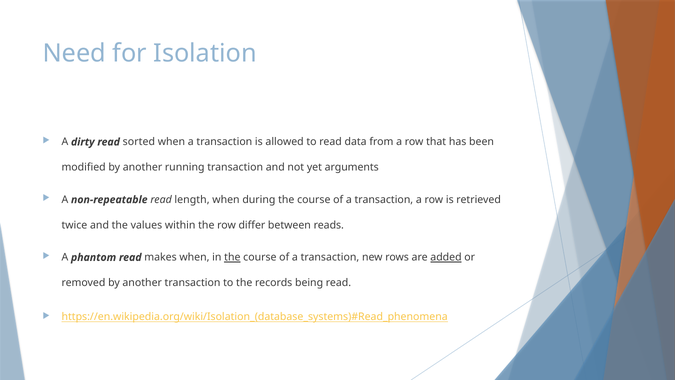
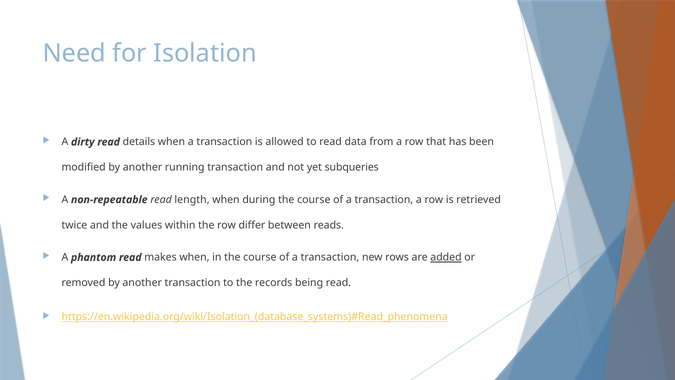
sorted: sorted -> details
arguments: arguments -> subqueries
the at (232, 257) underline: present -> none
